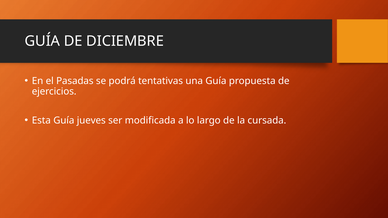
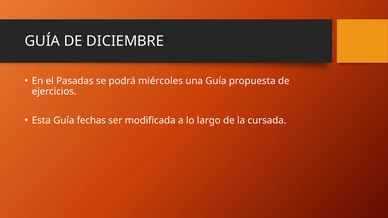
tentativas: tentativas -> miércoles
jueves: jueves -> fechas
